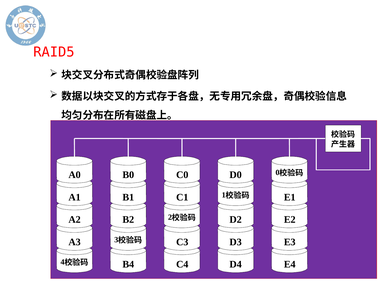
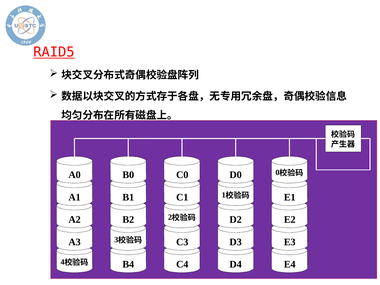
RAID5 underline: none -> present
